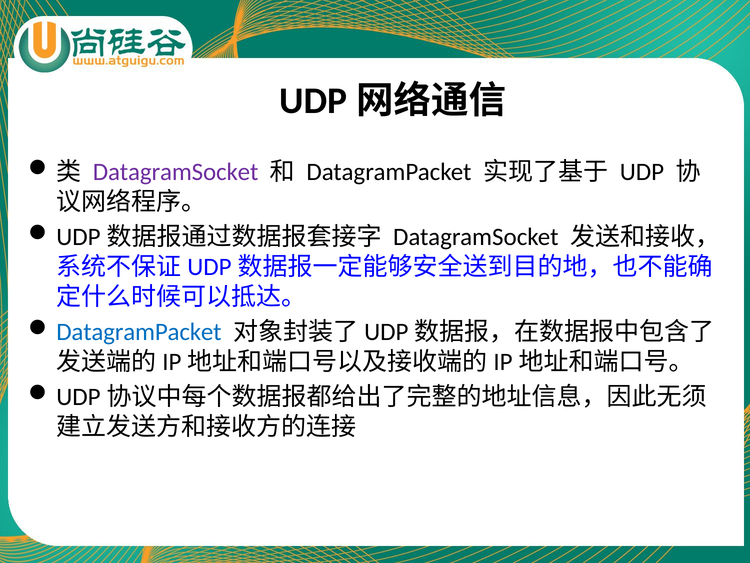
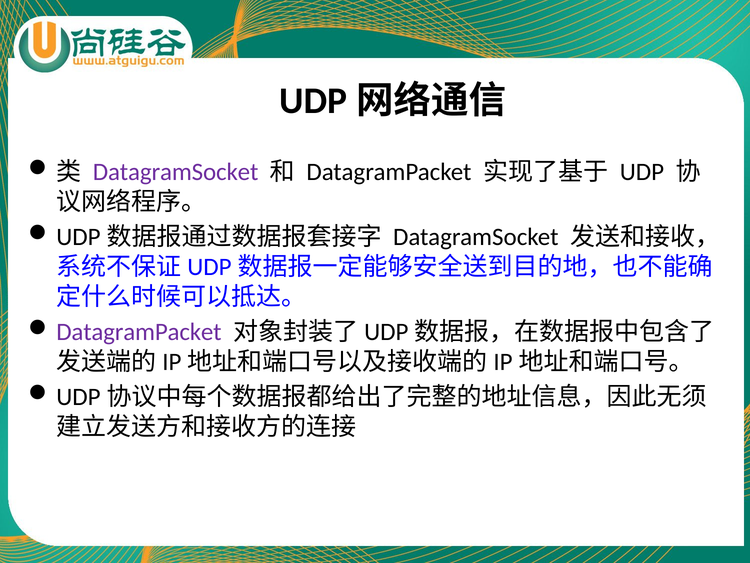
DatagramPacket at (139, 332) colour: blue -> purple
